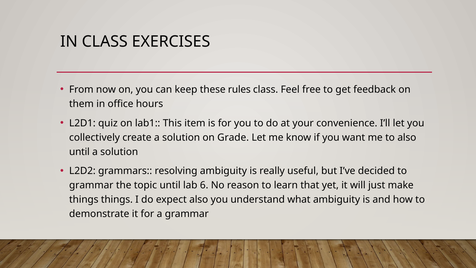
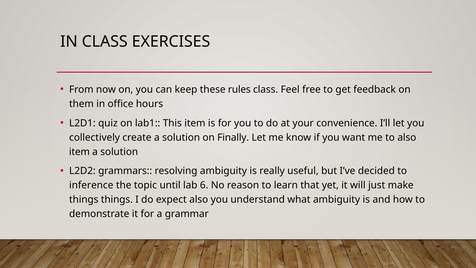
Grade: Grade -> Finally
until at (79, 152): until -> item
grammar at (91, 185): grammar -> inference
